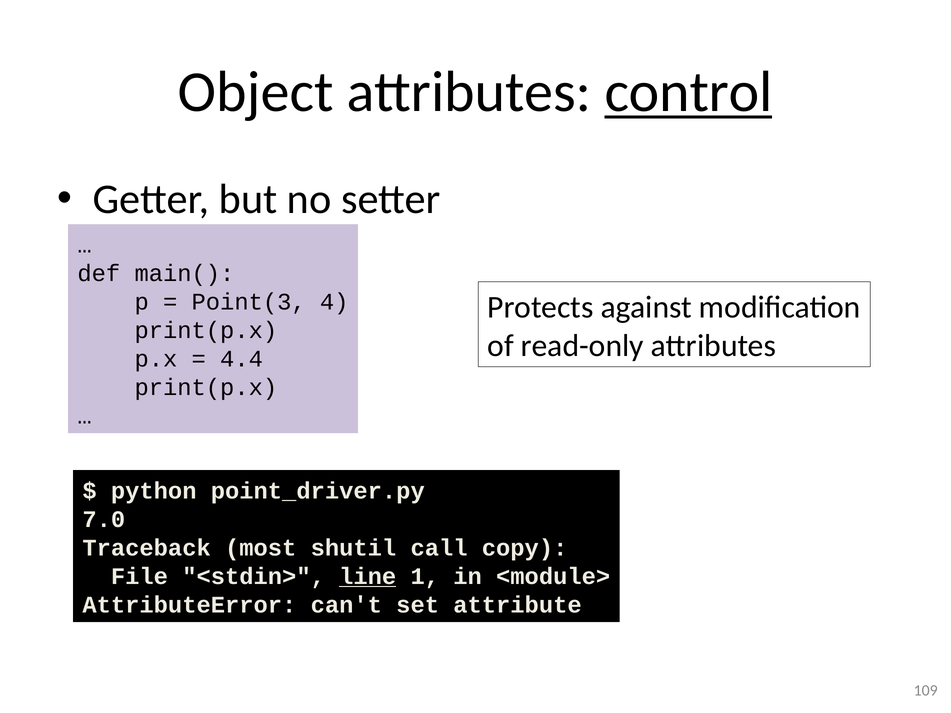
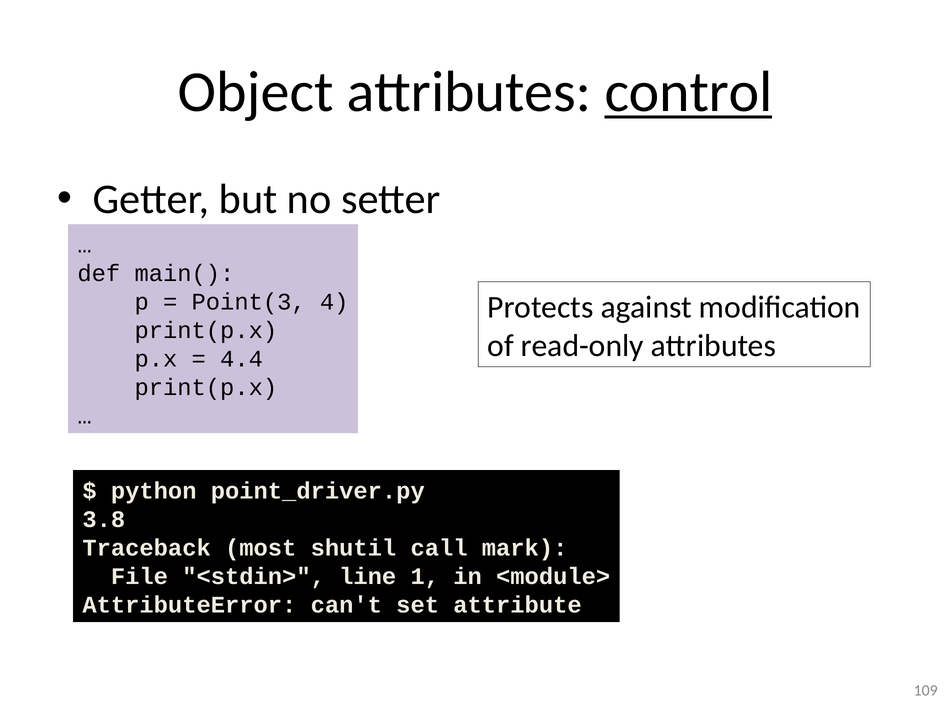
7.0: 7.0 -> 3.8
copy: copy -> mark
line underline: present -> none
